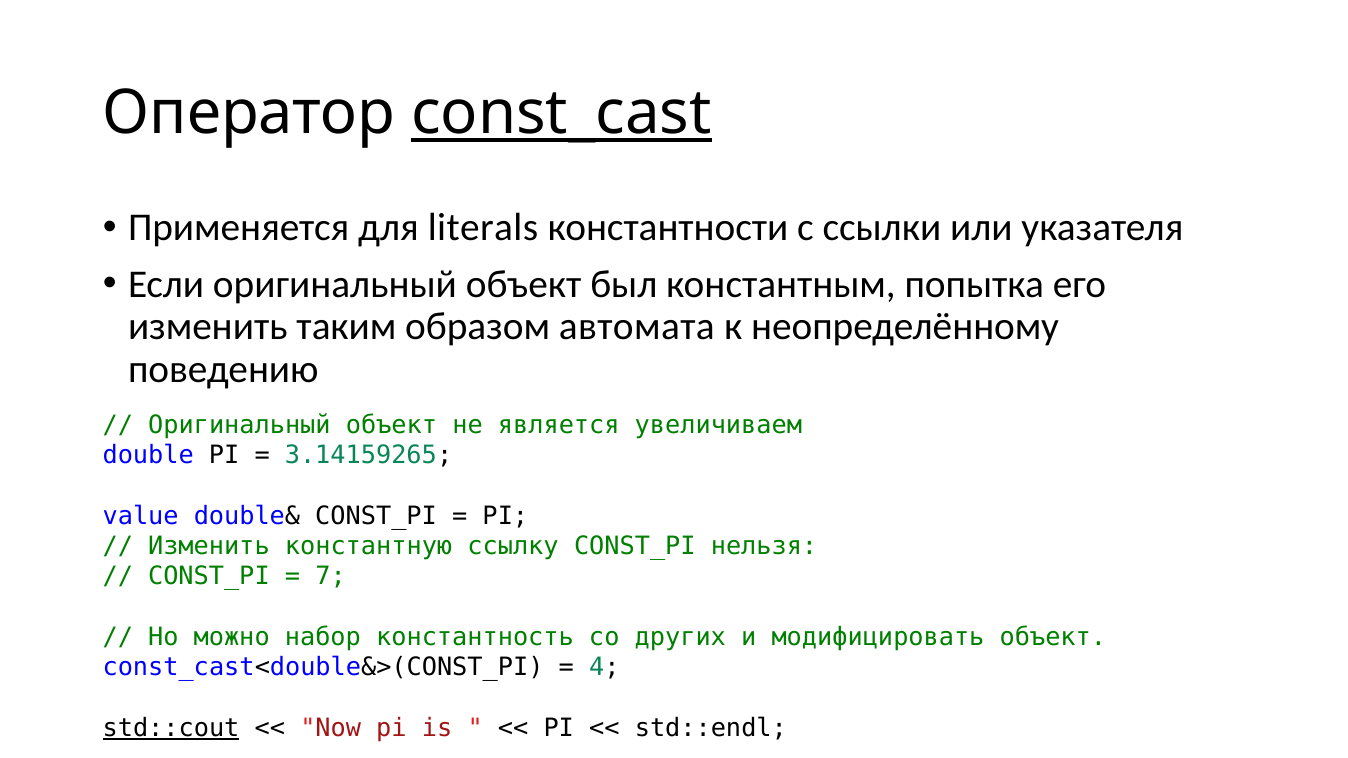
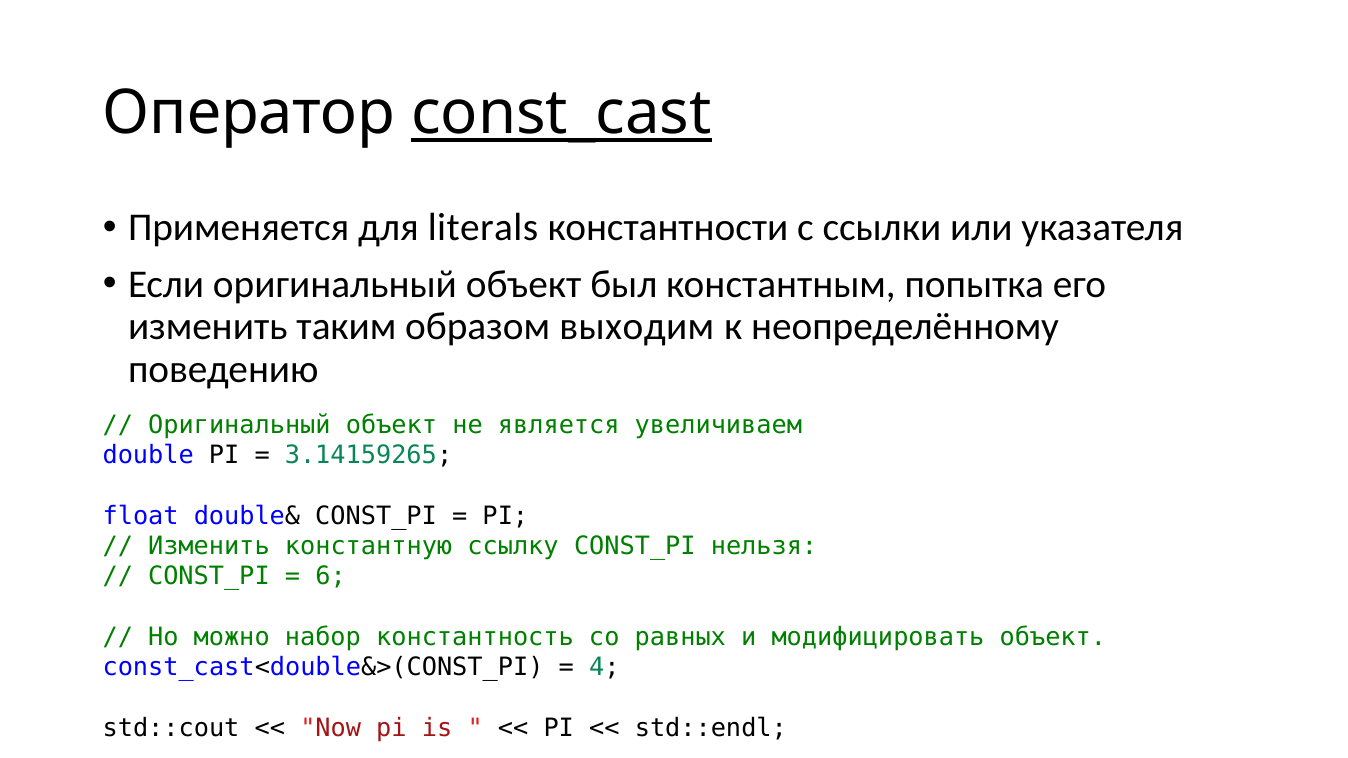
автомата: автомата -> выходим
value: value -> float
7: 7 -> 6
других: других -> равных
std::cout underline: present -> none
